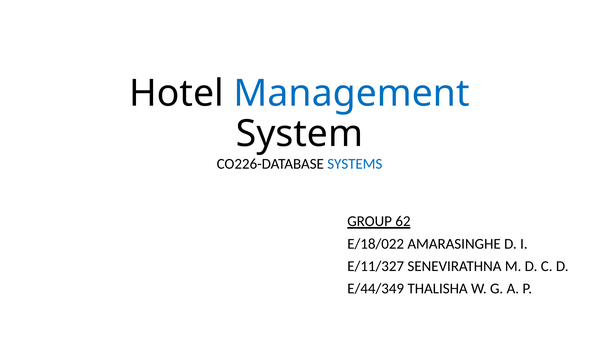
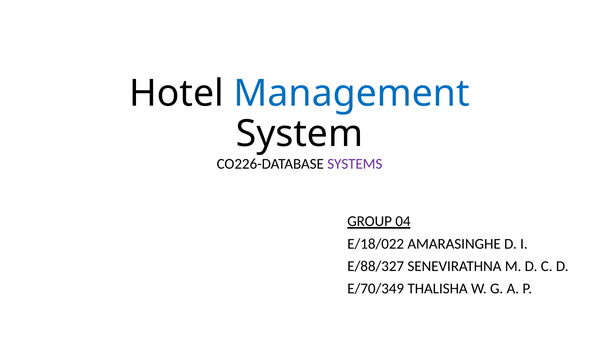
SYSTEMS colour: blue -> purple
62: 62 -> 04
E/11/327: E/11/327 -> E/88/327
E/44/349: E/44/349 -> E/70/349
